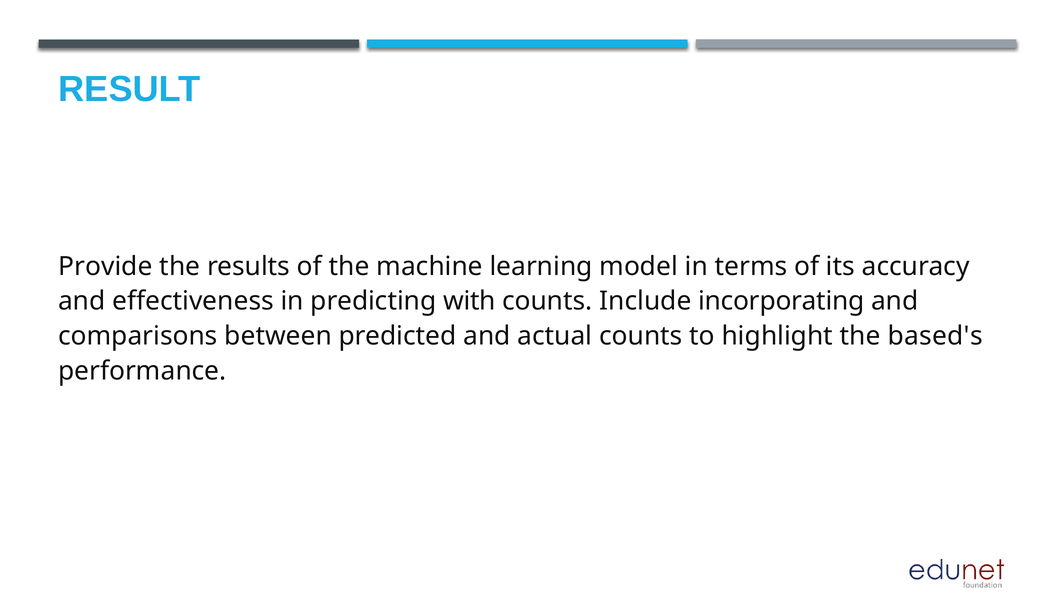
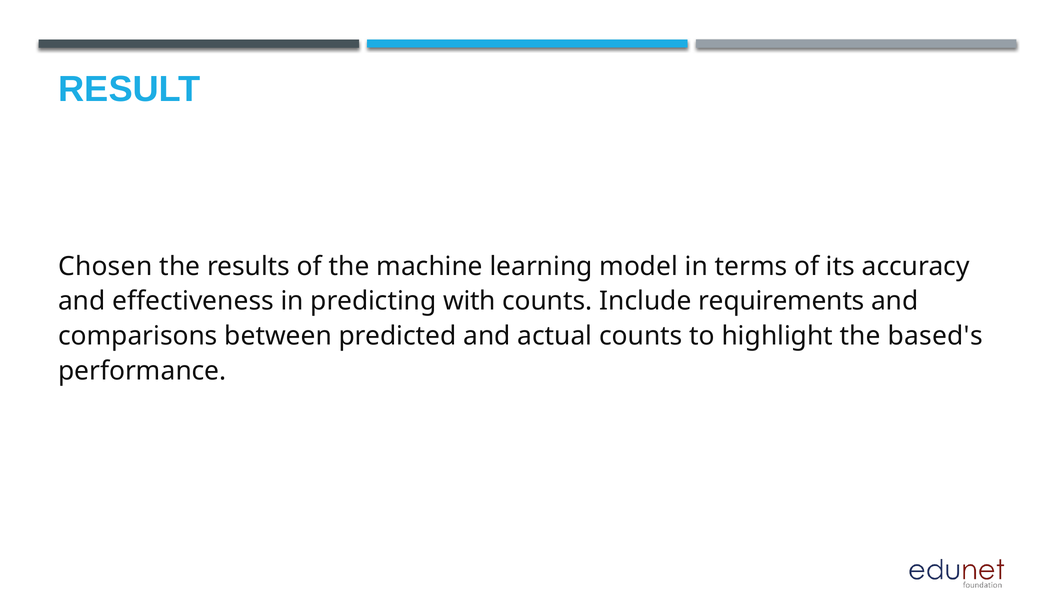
Provide: Provide -> Chosen
incorporating: incorporating -> requirements
